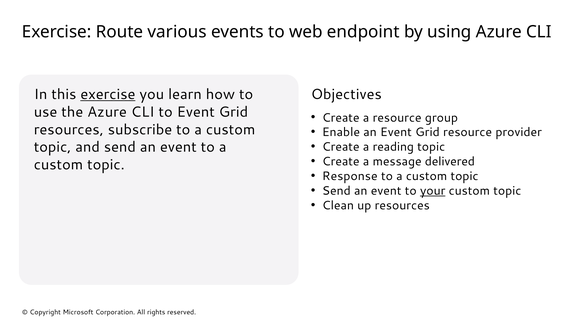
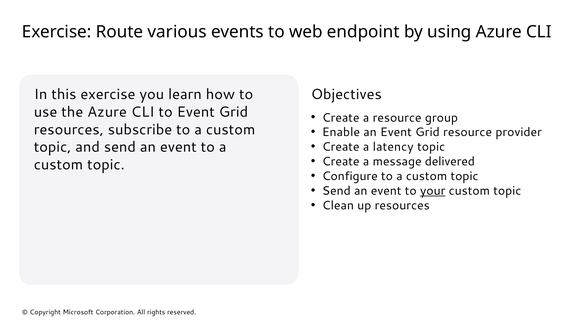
exercise at (108, 95) underline: present -> none
reading: reading -> latency
Response: Response -> Configure
